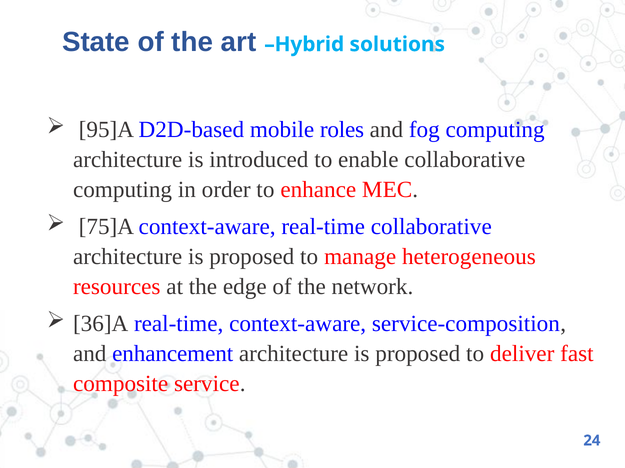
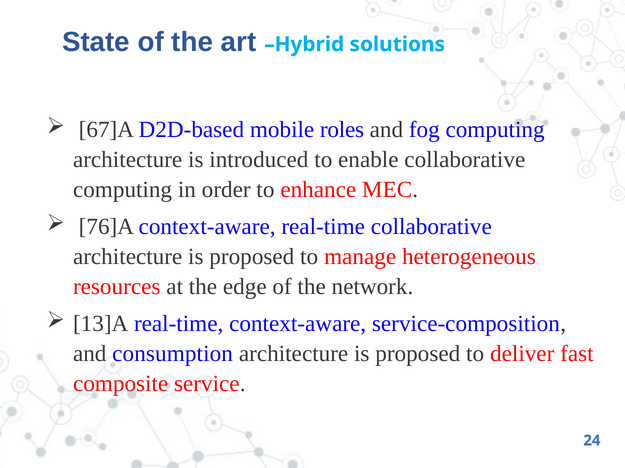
95]A: 95]A -> 67]A
75]A: 75]A -> 76]A
36]A: 36]A -> 13]A
enhancement: enhancement -> consumption
